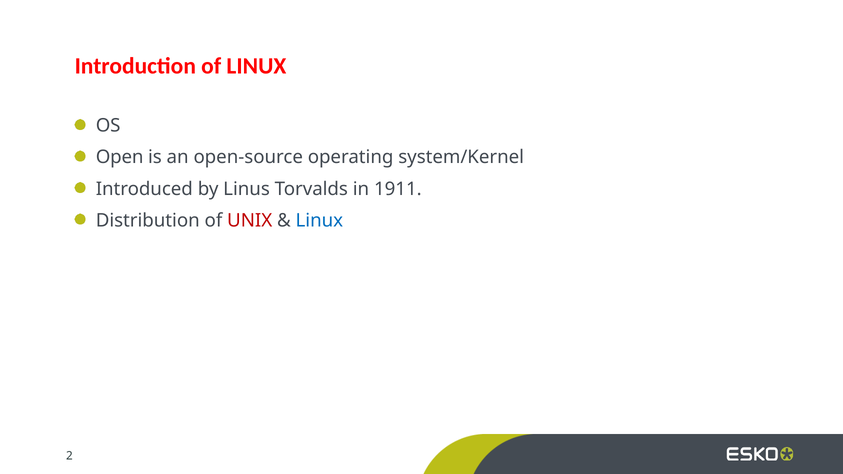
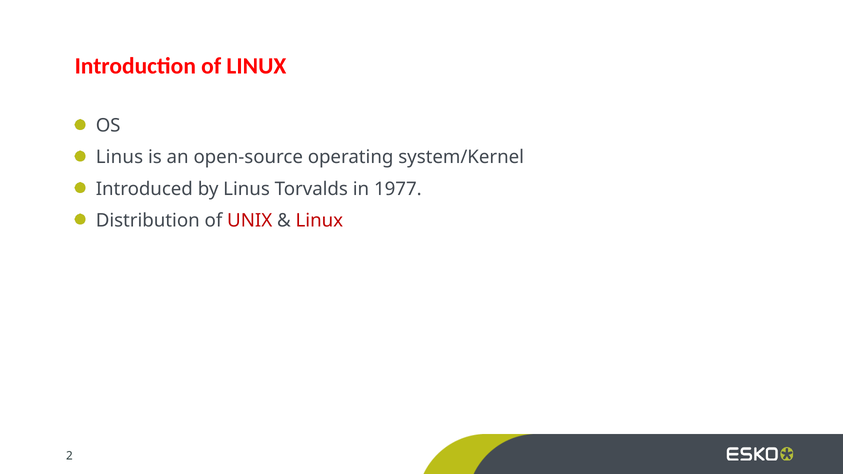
Open at (120, 157): Open -> Linus
1911: 1911 -> 1977
Linux at (319, 221) colour: blue -> red
